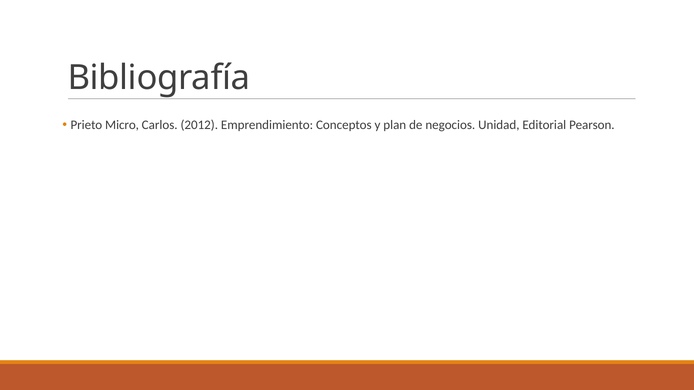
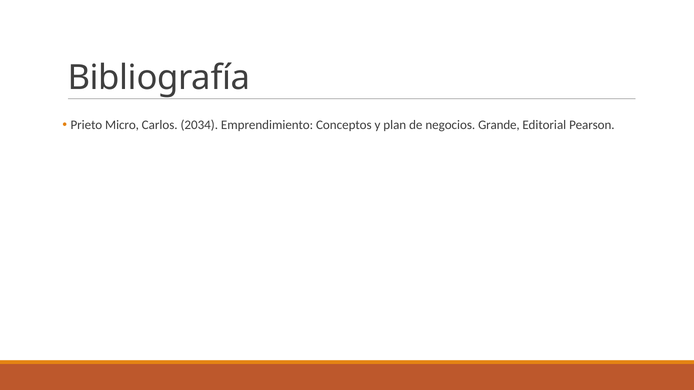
2012: 2012 -> 2034
Unidad: Unidad -> Grande
